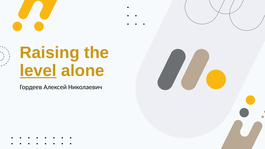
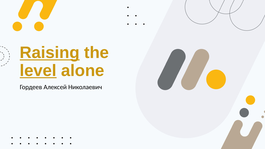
Raising underline: none -> present
